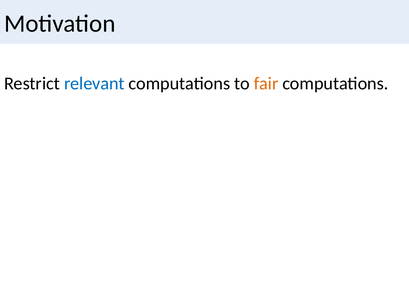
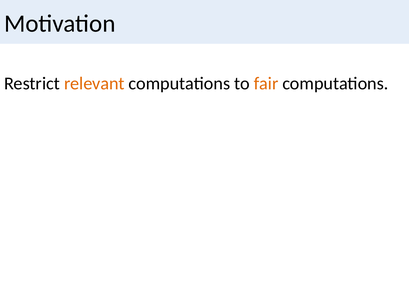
relevant colour: blue -> orange
